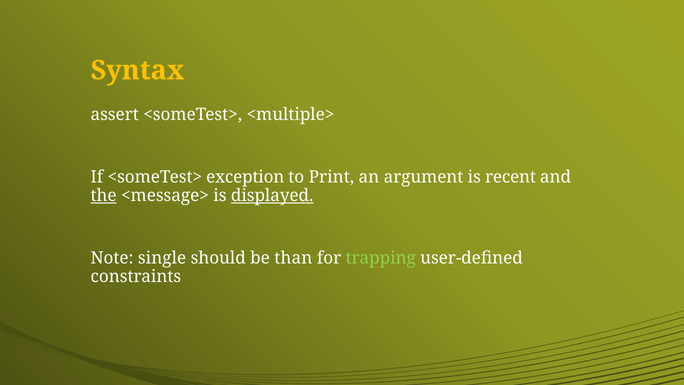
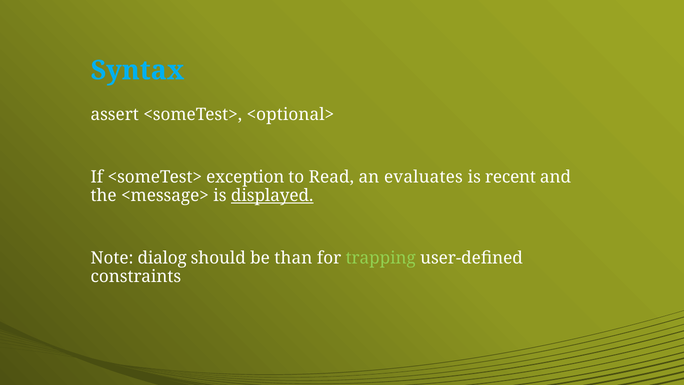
Syntax colour: yellow -> light blue
<multiple>: <multiple> -> <optional>
Print: Print -> Read
argument: argument -> evaluates
the underline: present -> none
single: single -> dialog
